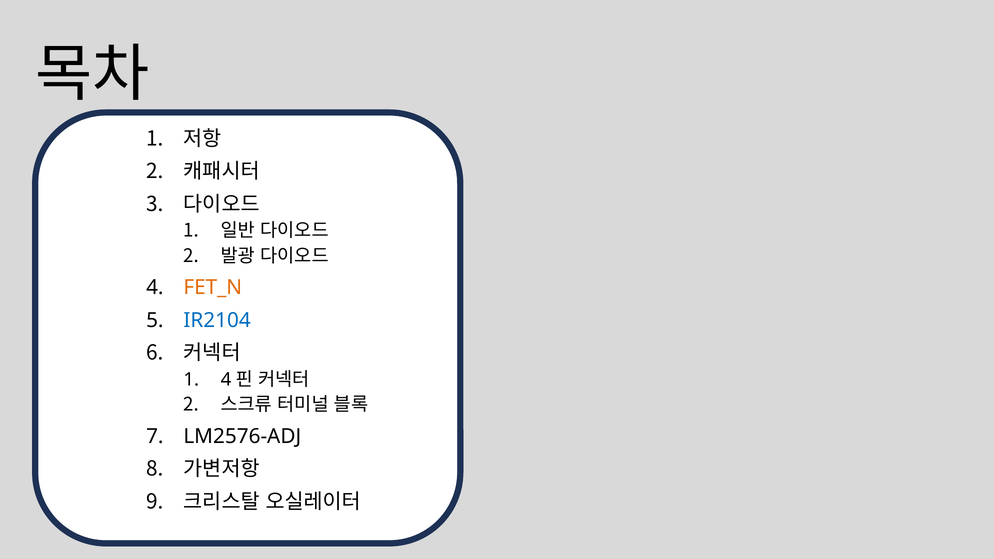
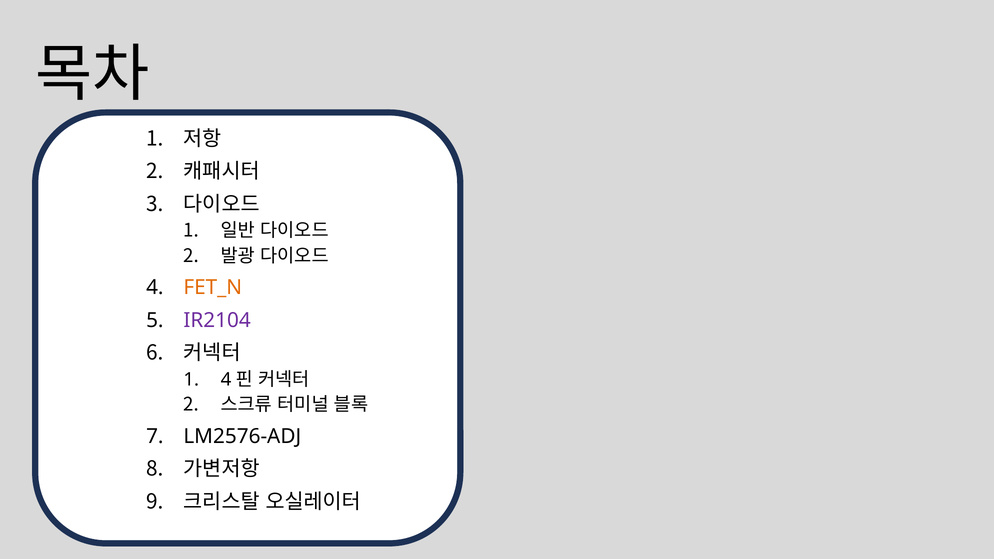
IR2104 colour: blue -> purple
